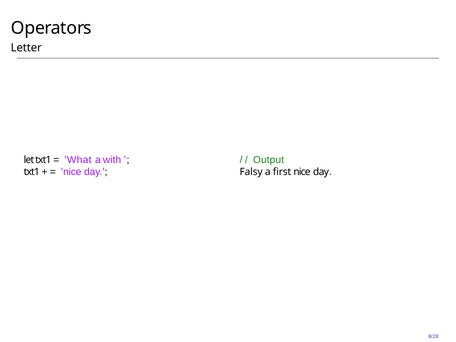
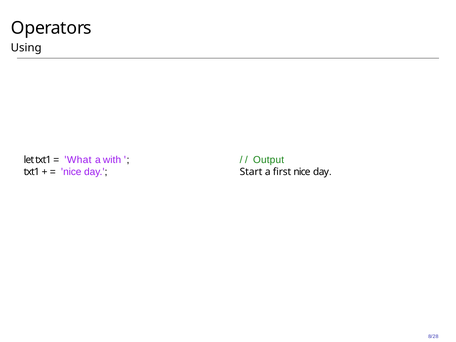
Letter: Letter -> Using
Falsy: Falsy -> Start
